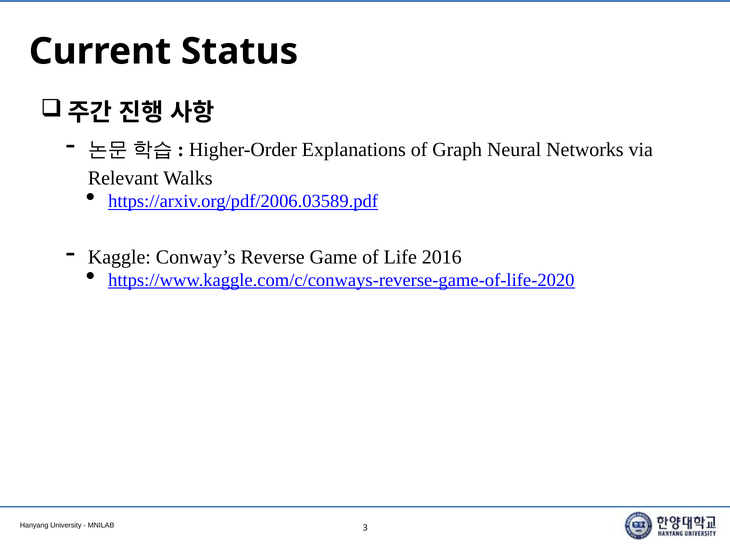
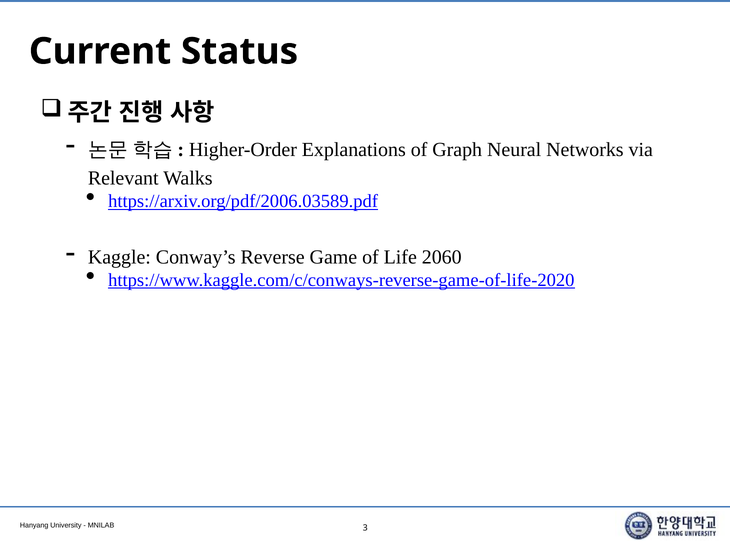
2016: 2016 -> 2060
